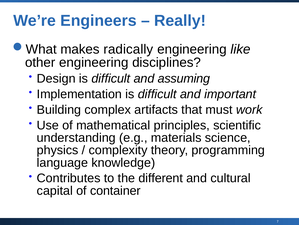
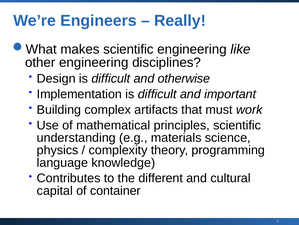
makes radically: radically -> scientific
assuming: assuming -> otherwise
